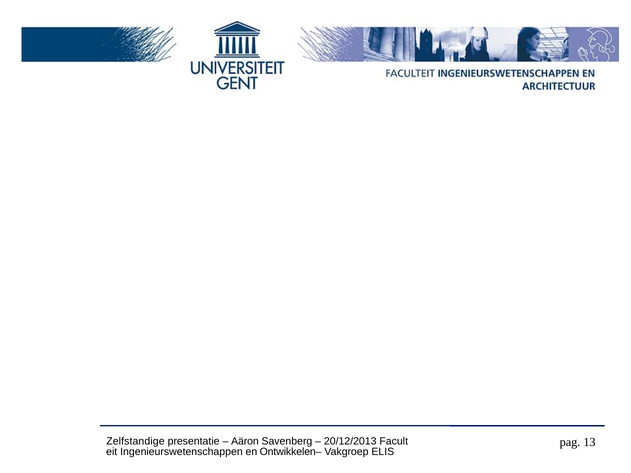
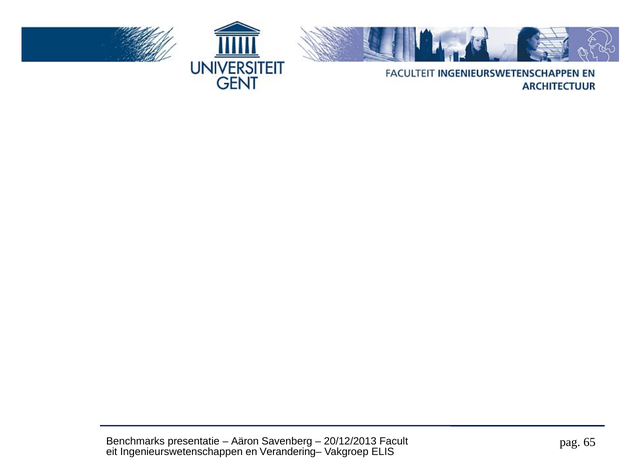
Zelfstandige: Zelfstandige -> Benchmarks
13: 13 -> 65
Ontwikkelen–: Ontwikkelen– -> Verandering–
